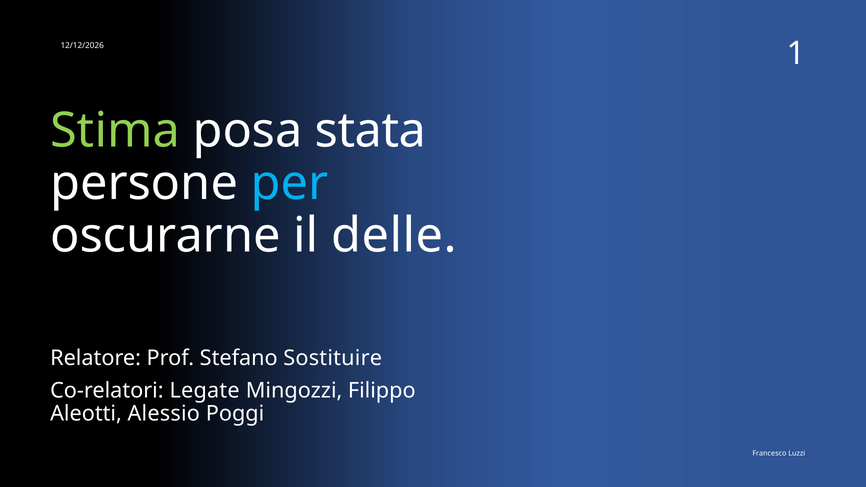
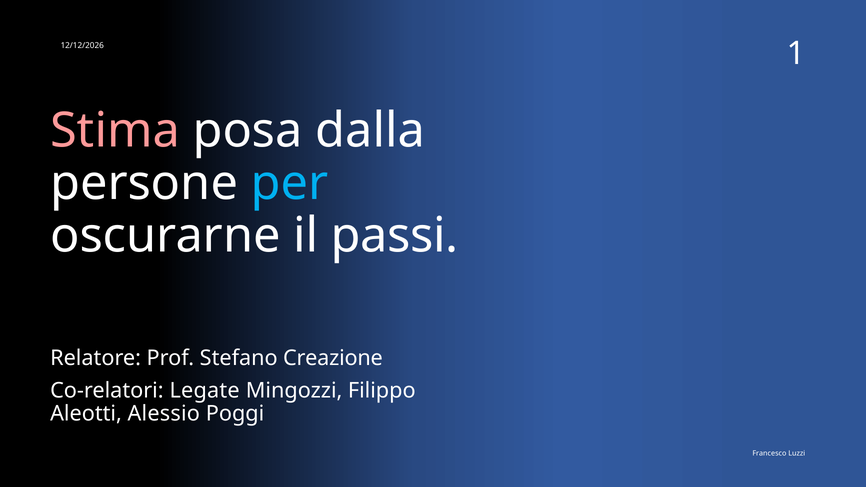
Stima colour: light green -> pink
stata: stata -> dalla
delle: delle -> passi
Sostituire: Sostituire -> Creazione
